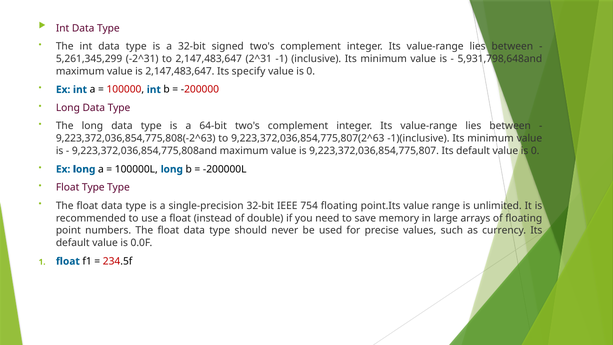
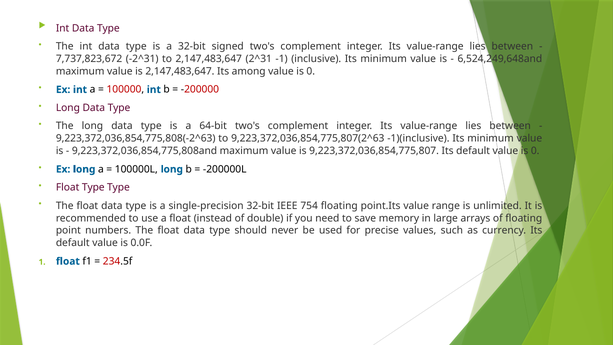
5,261,345,299: 5,261,345,299 -> 7,737,823,672
5,931,798,648and: 5,931,798,648and -> 6,524,249,648and
specify: specify -> among
